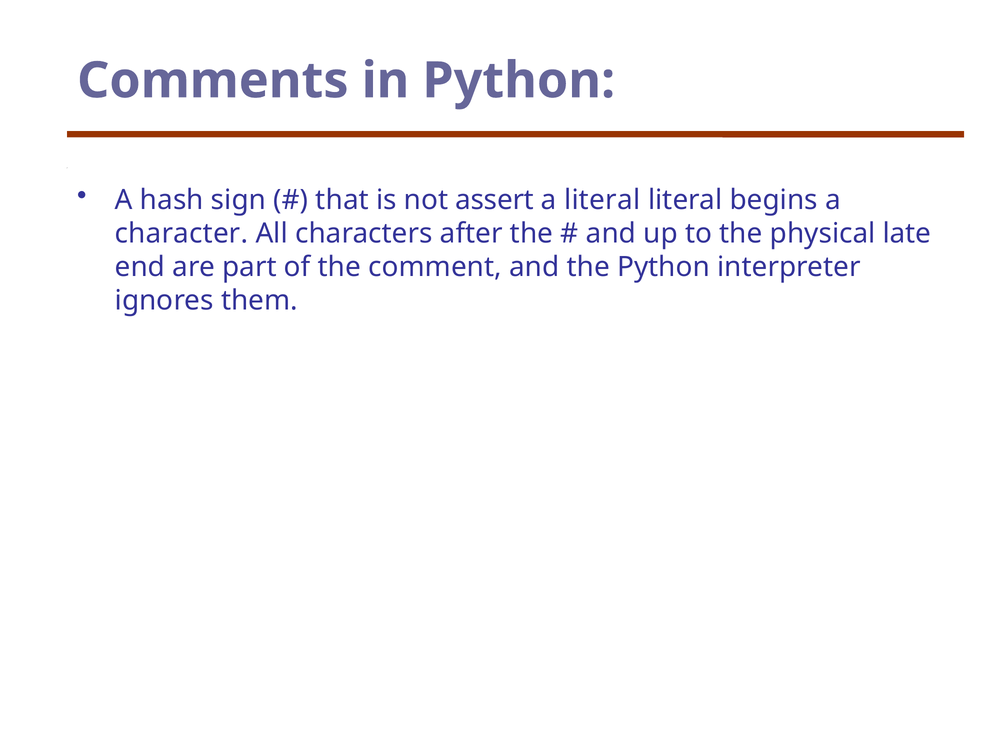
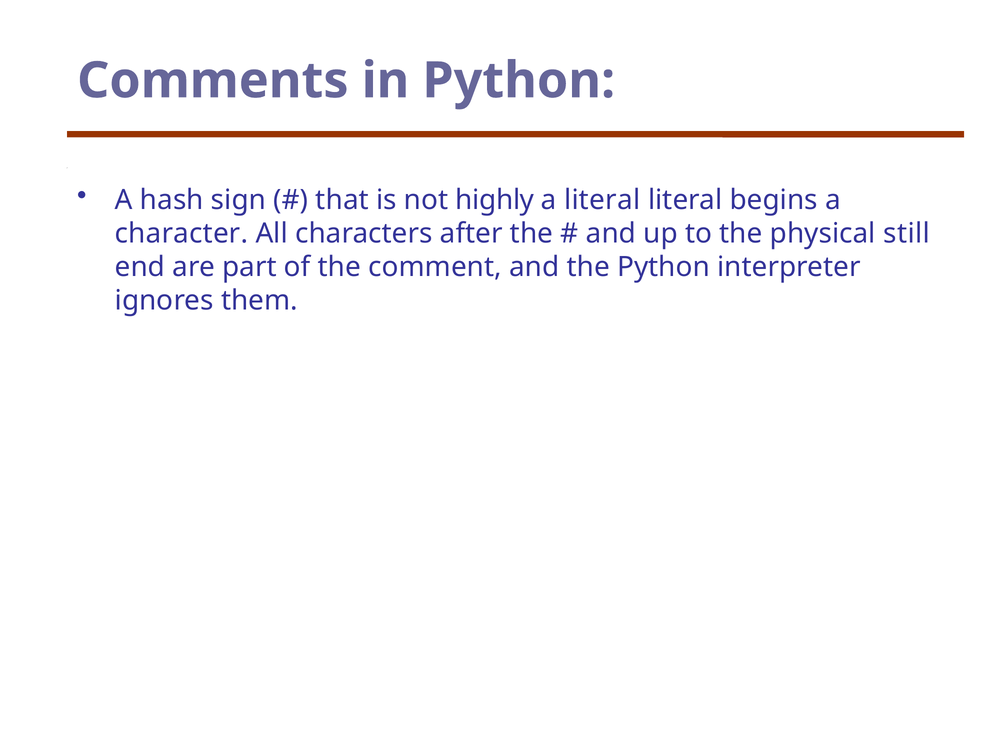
assert: assert -> highly
late: late -> still
